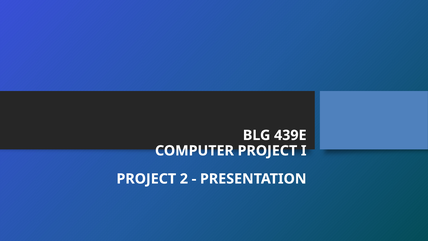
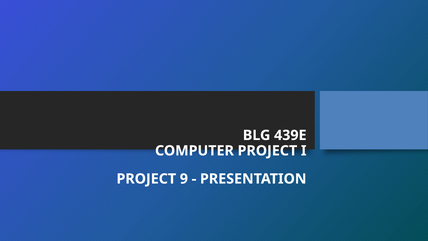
2: 2 -> 9
